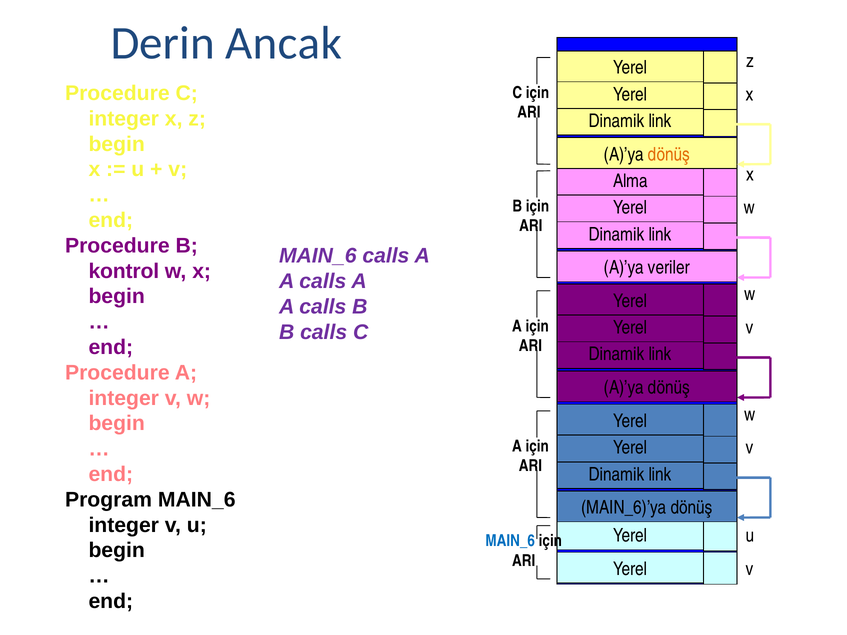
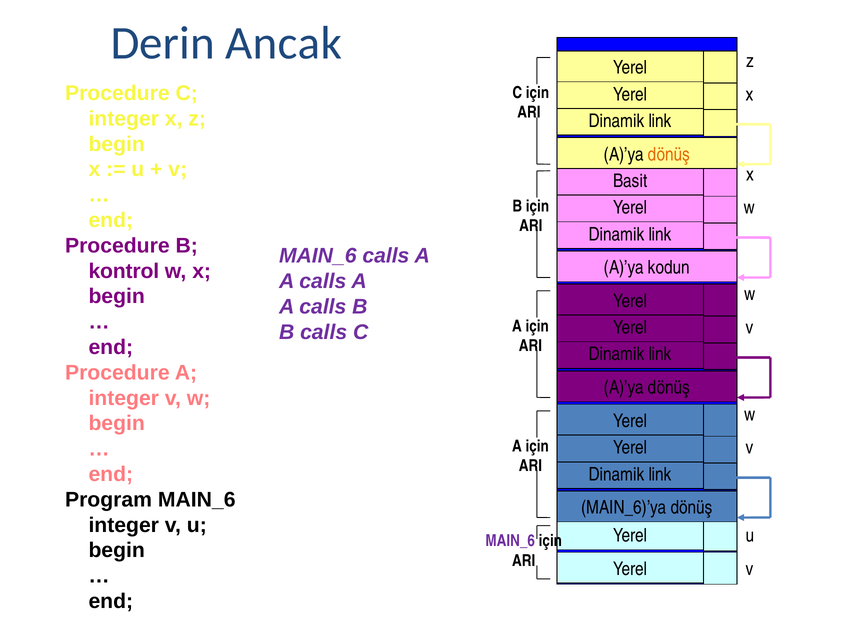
Alma: Alma -> Basit
veriler: veriler -> kodun
MAIN_6 at (510, 541) colour: blue -> purple
